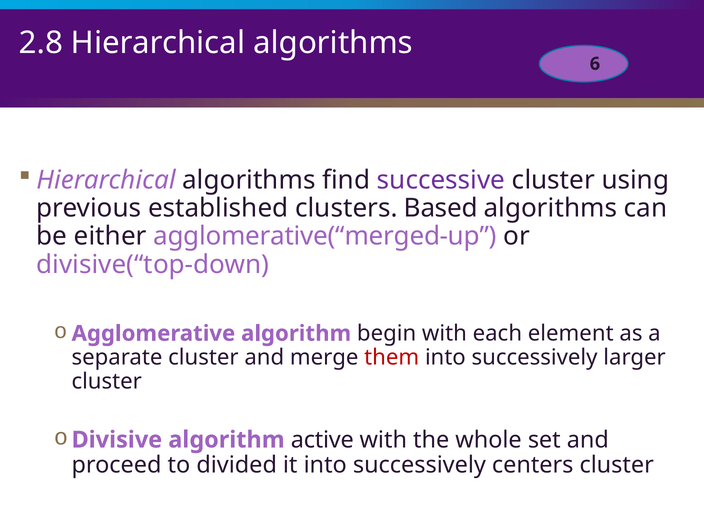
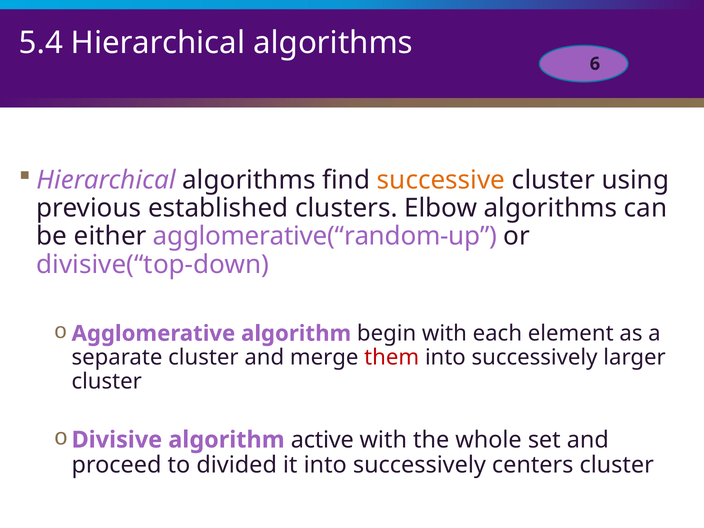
2.8: 2.8 -> 5.4
successive colour: purple -> orange
Based: Based -> Elbow
agglomerative(“merged-up: agglomerative(“merged-up -> agglomerative(“random-up
